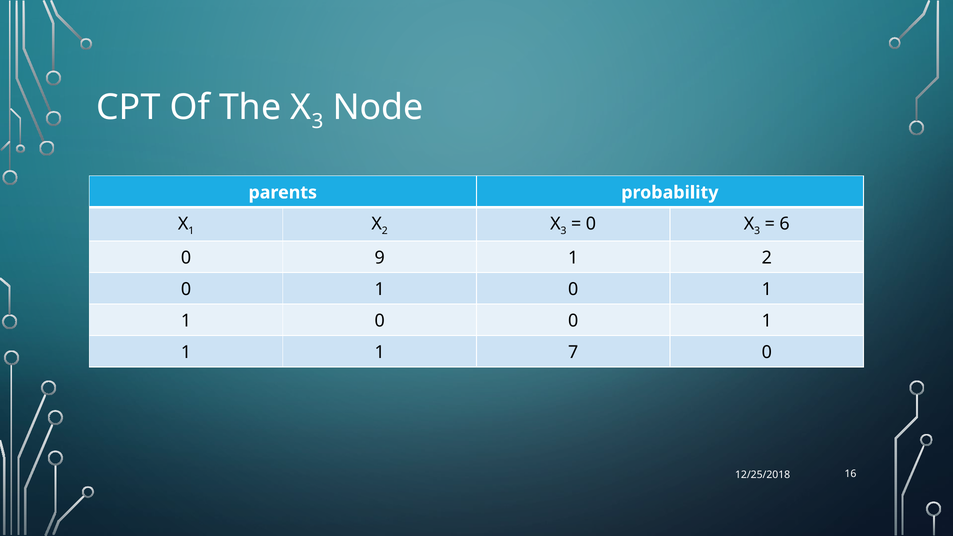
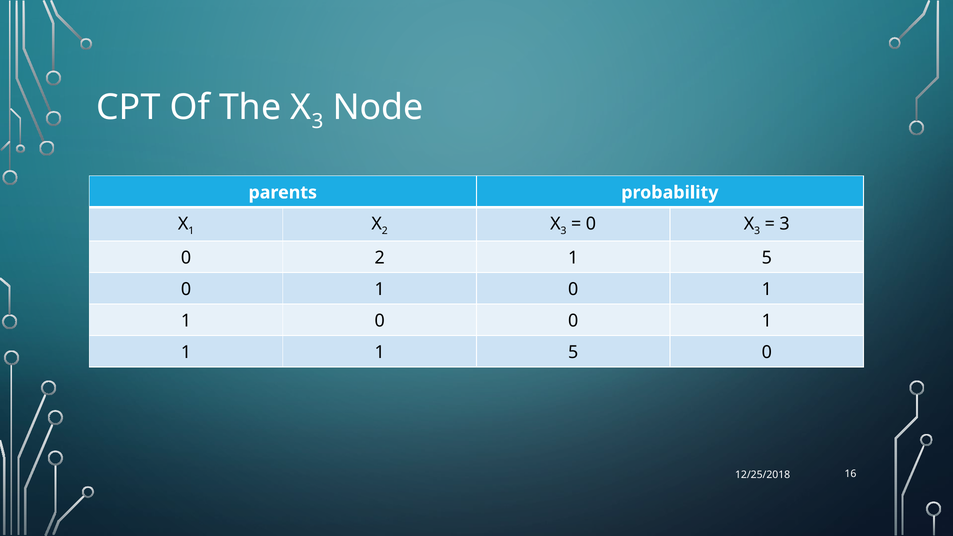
6 at (785, 224): 6 -> 3
0 9: 9 -> 2
2 at (767, 258): 2 -> 5
1 1 7: 7 -> 5
